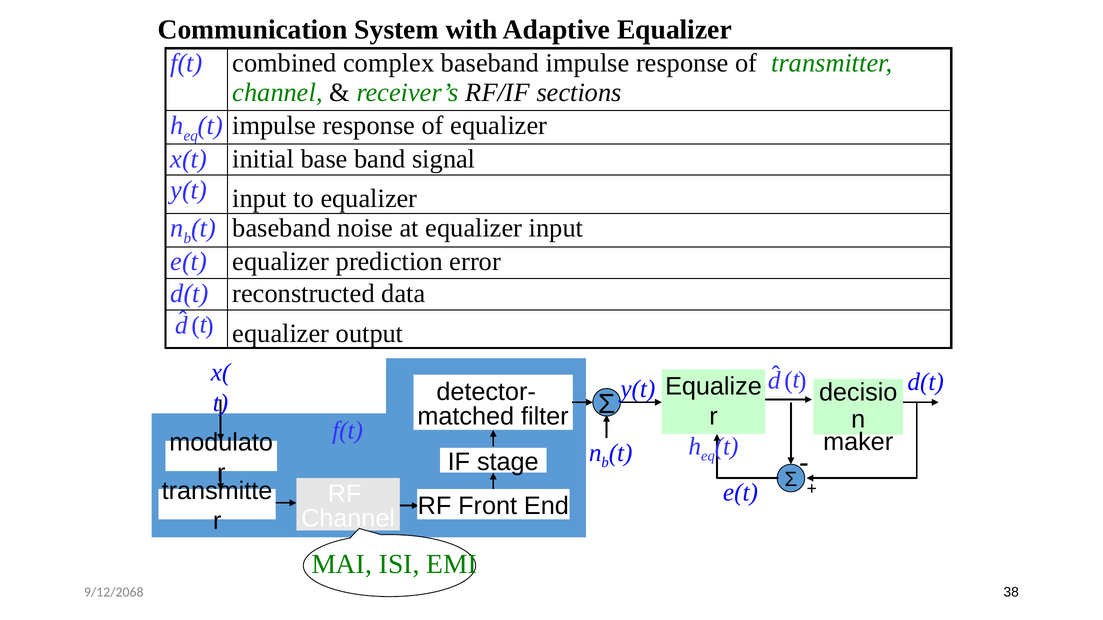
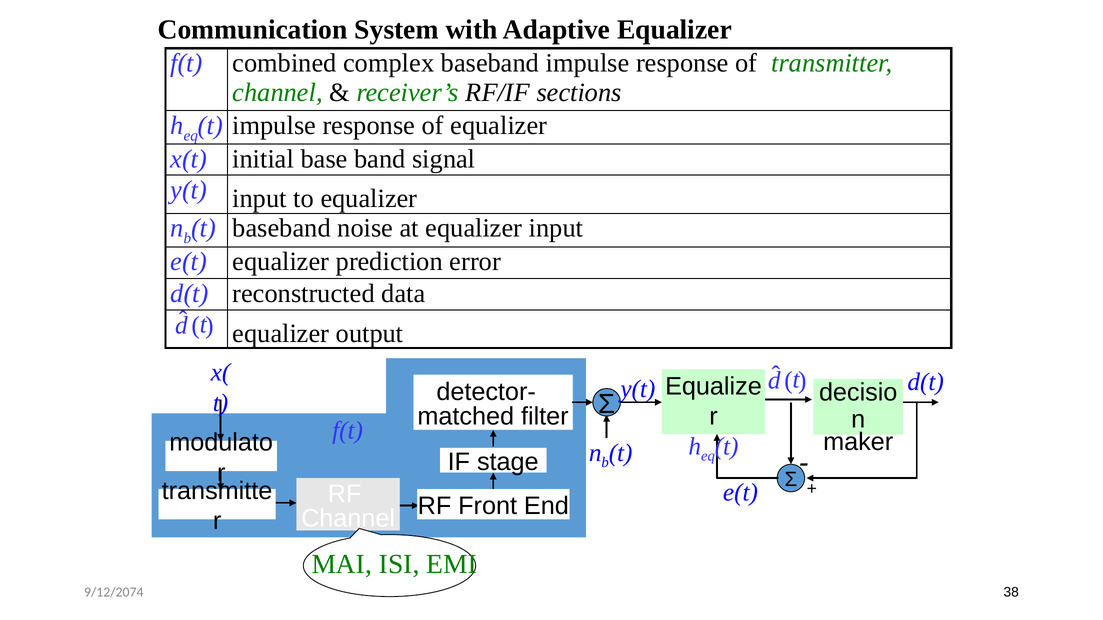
9/12/2068: 9/12/2068 -> 9/12/2074
